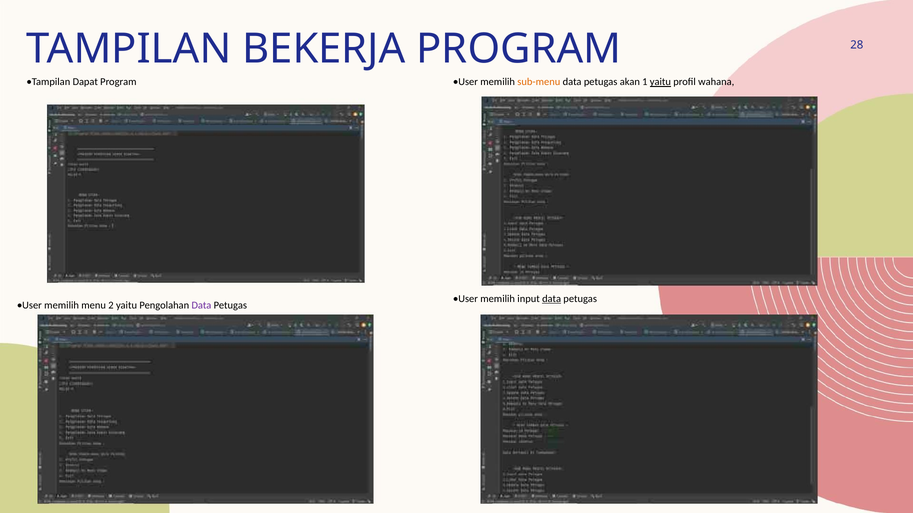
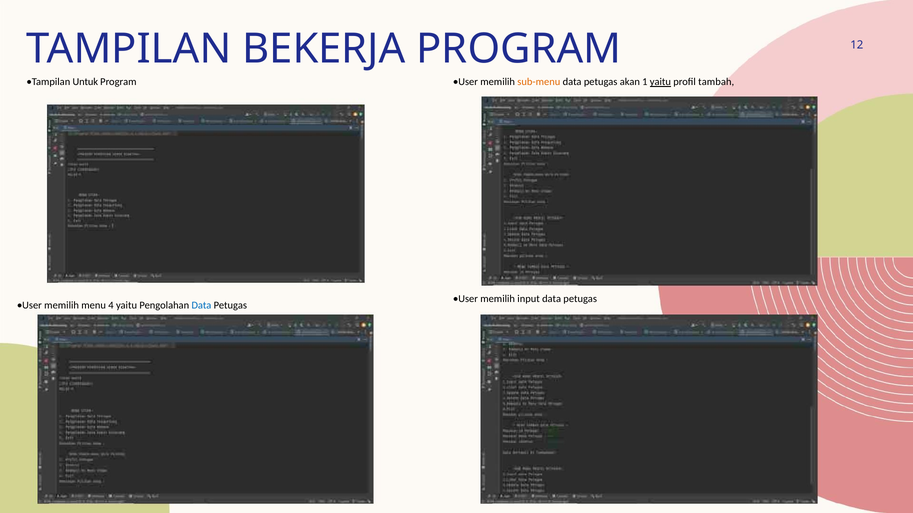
28: 28 -> 12
Dapat: Dapat -> Untuk
wahana: wahana -> tambah
data at (552, 299) underline: present -> none
2: 2 -> 4
Data at (201, 305) colour: purple -> blue
